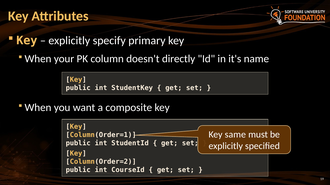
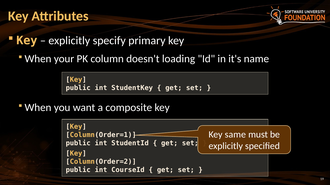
directly: directly -> loading
